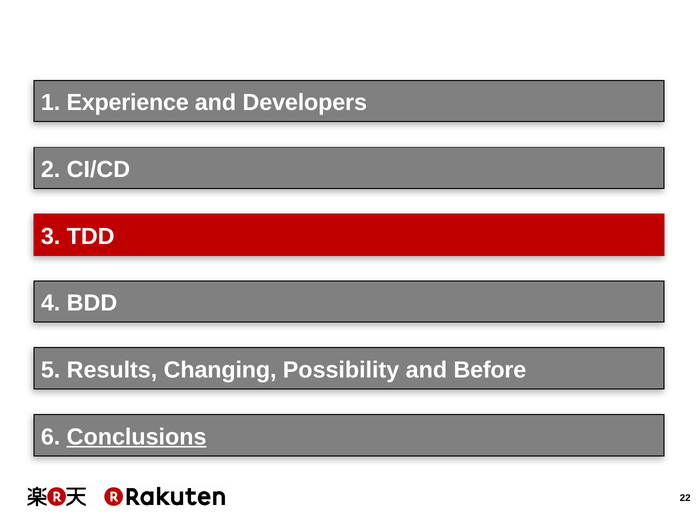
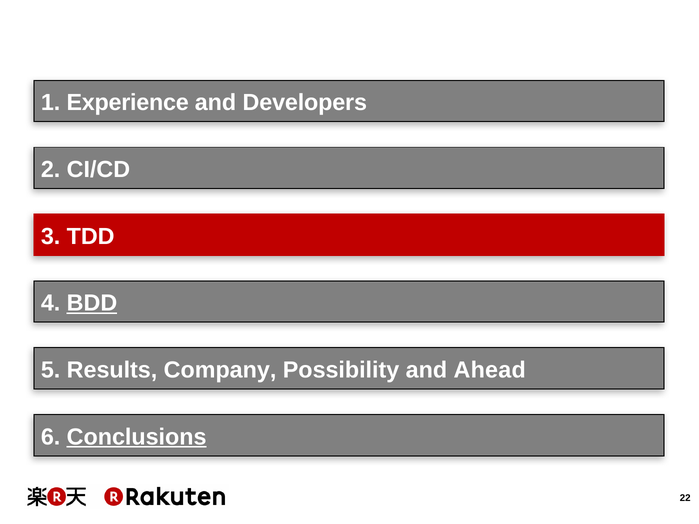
BDD underline: none -> present
Changing: Changing -> Company
Before: Before -> Ahead
